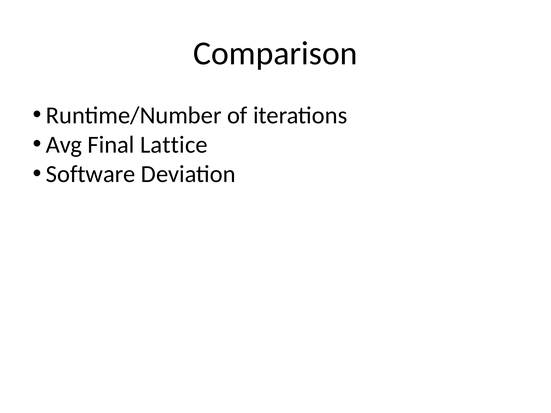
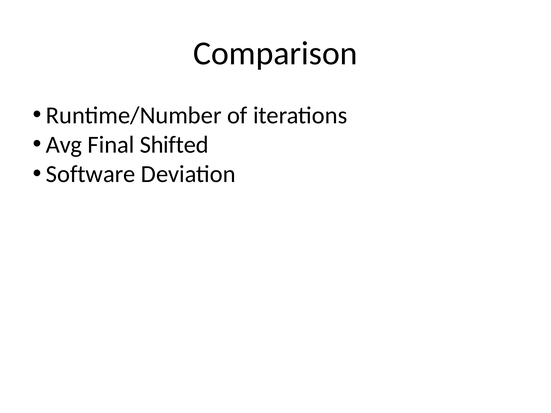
Lattice: Lattice -> Shifted
